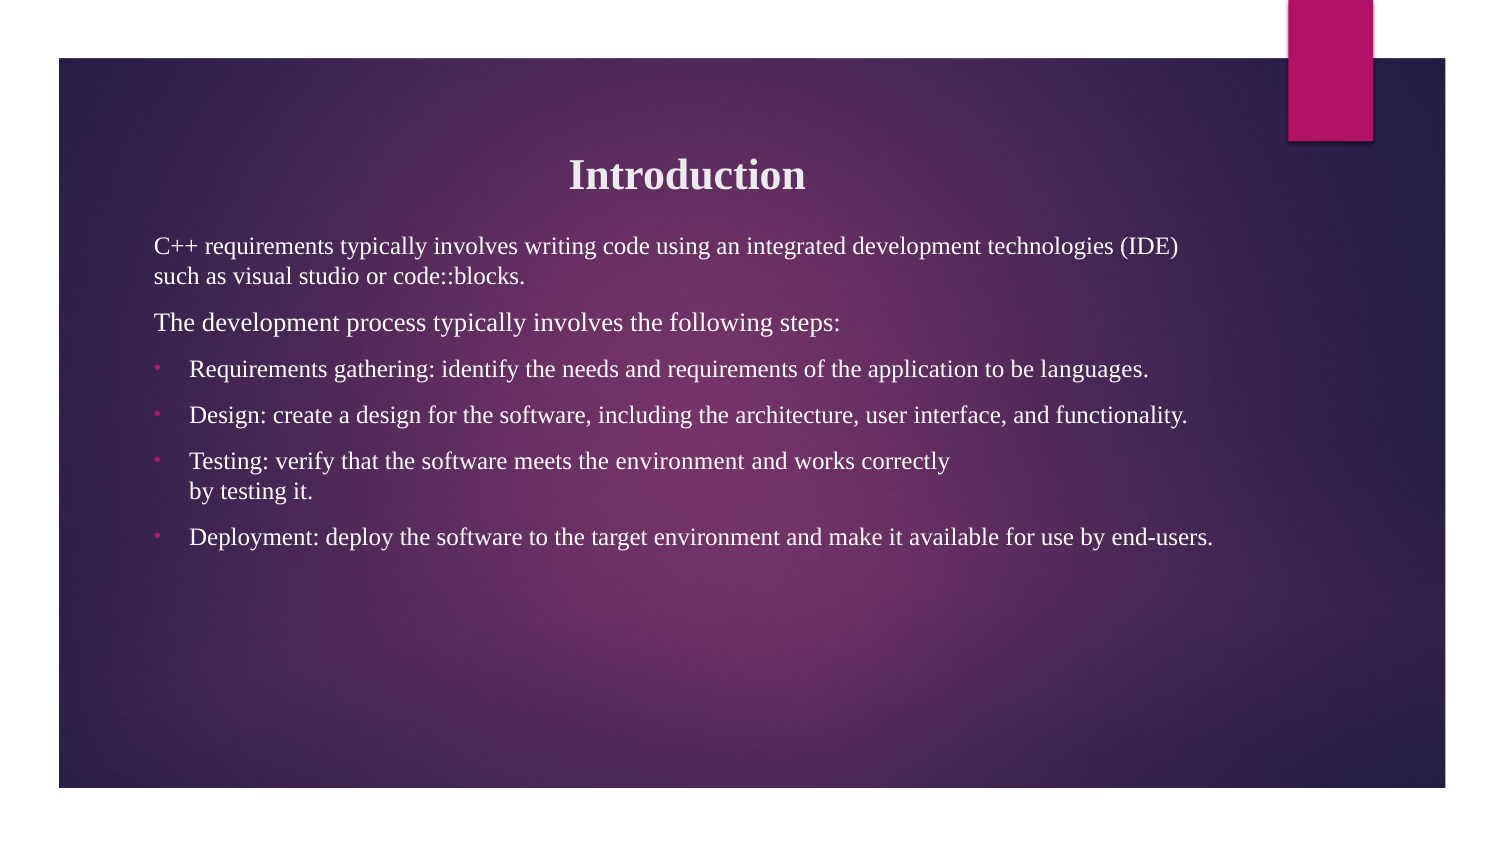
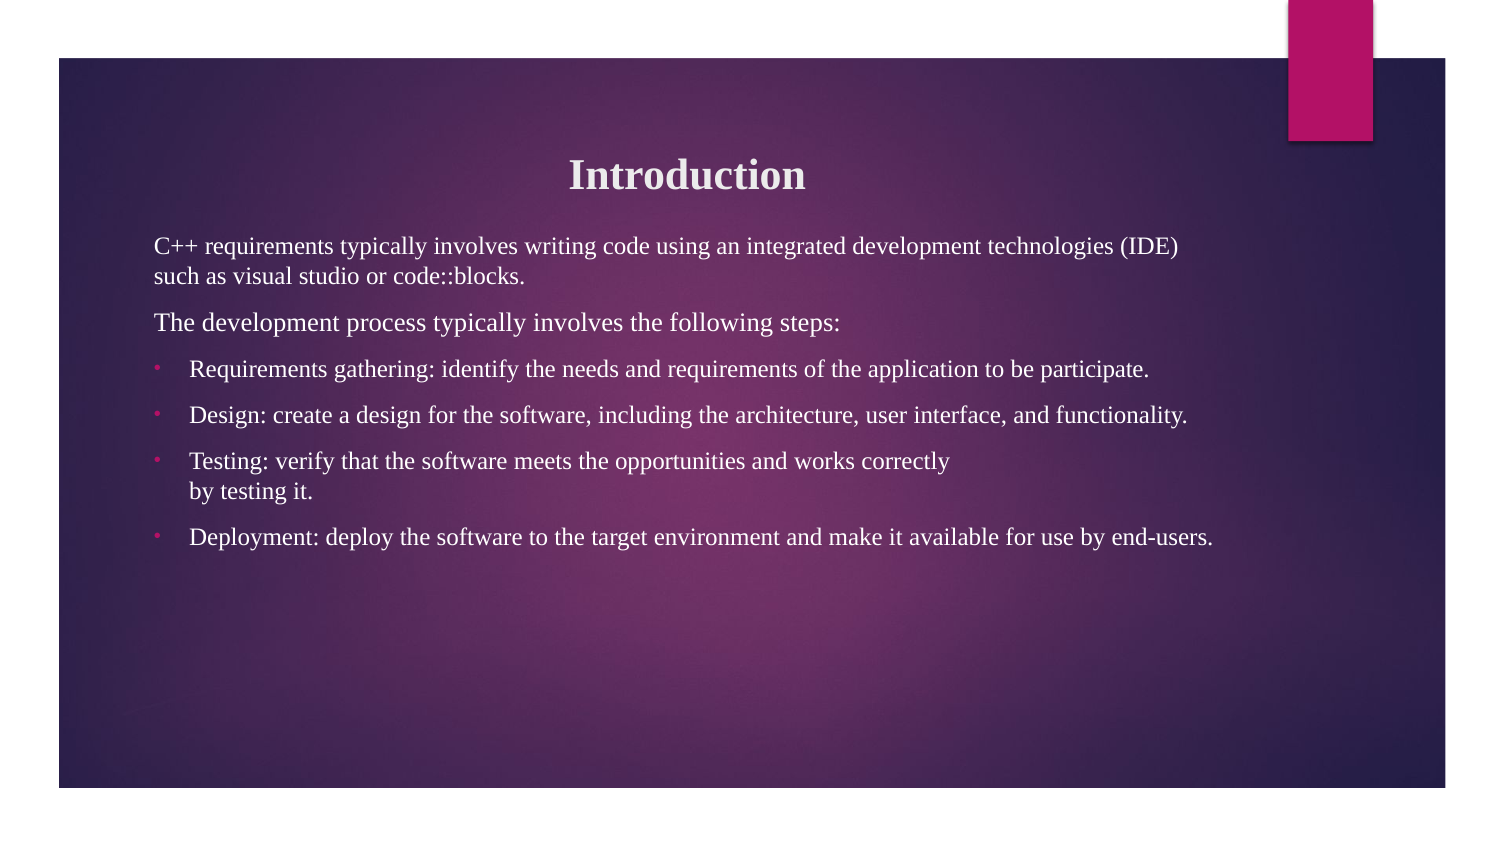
languages: languages -> participate
the environment: environment -> opportunities
